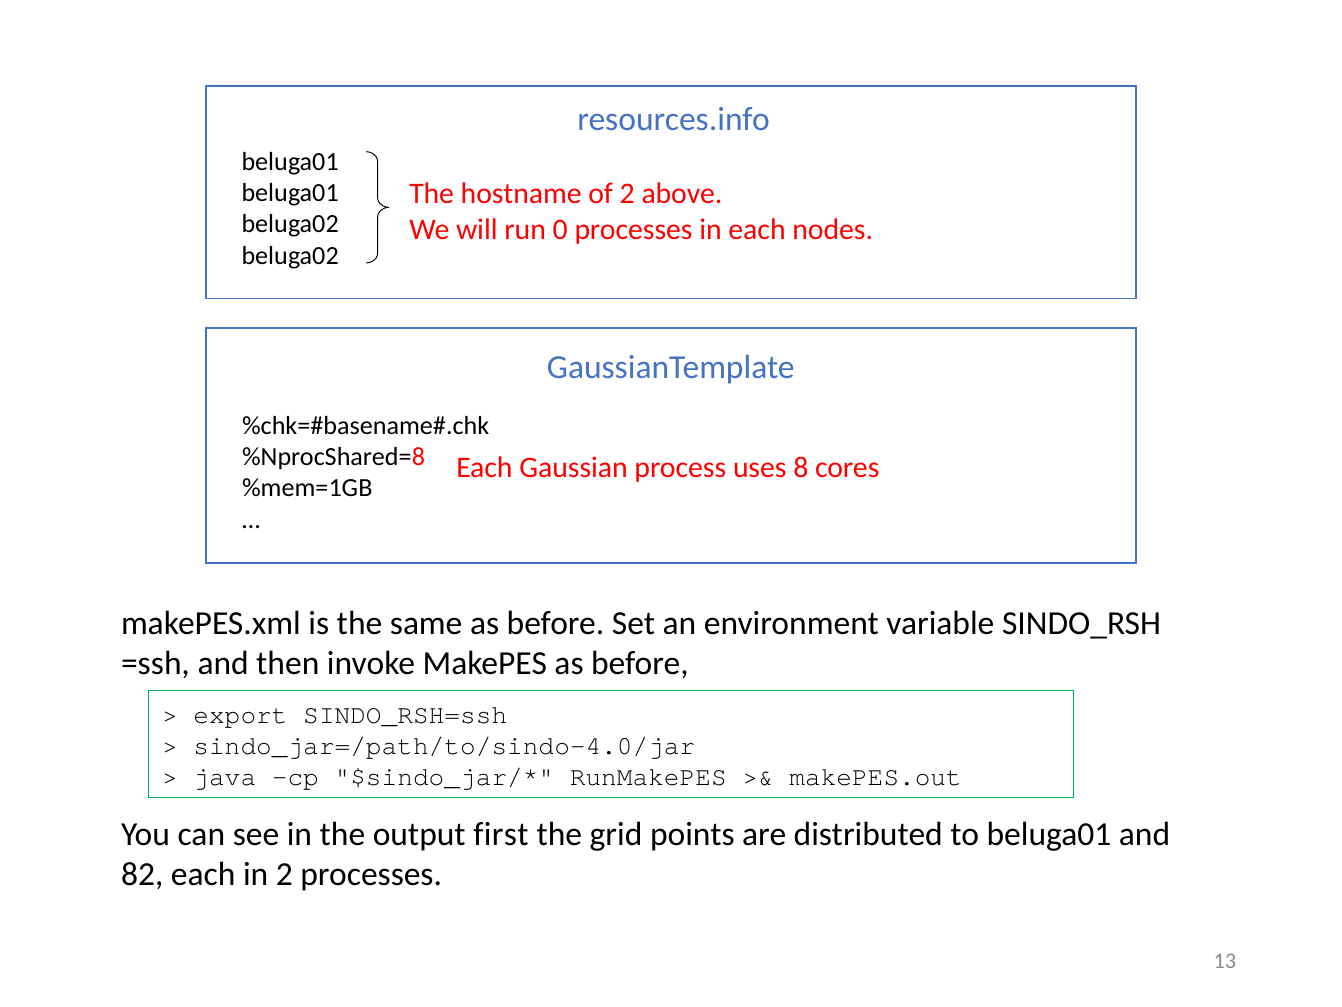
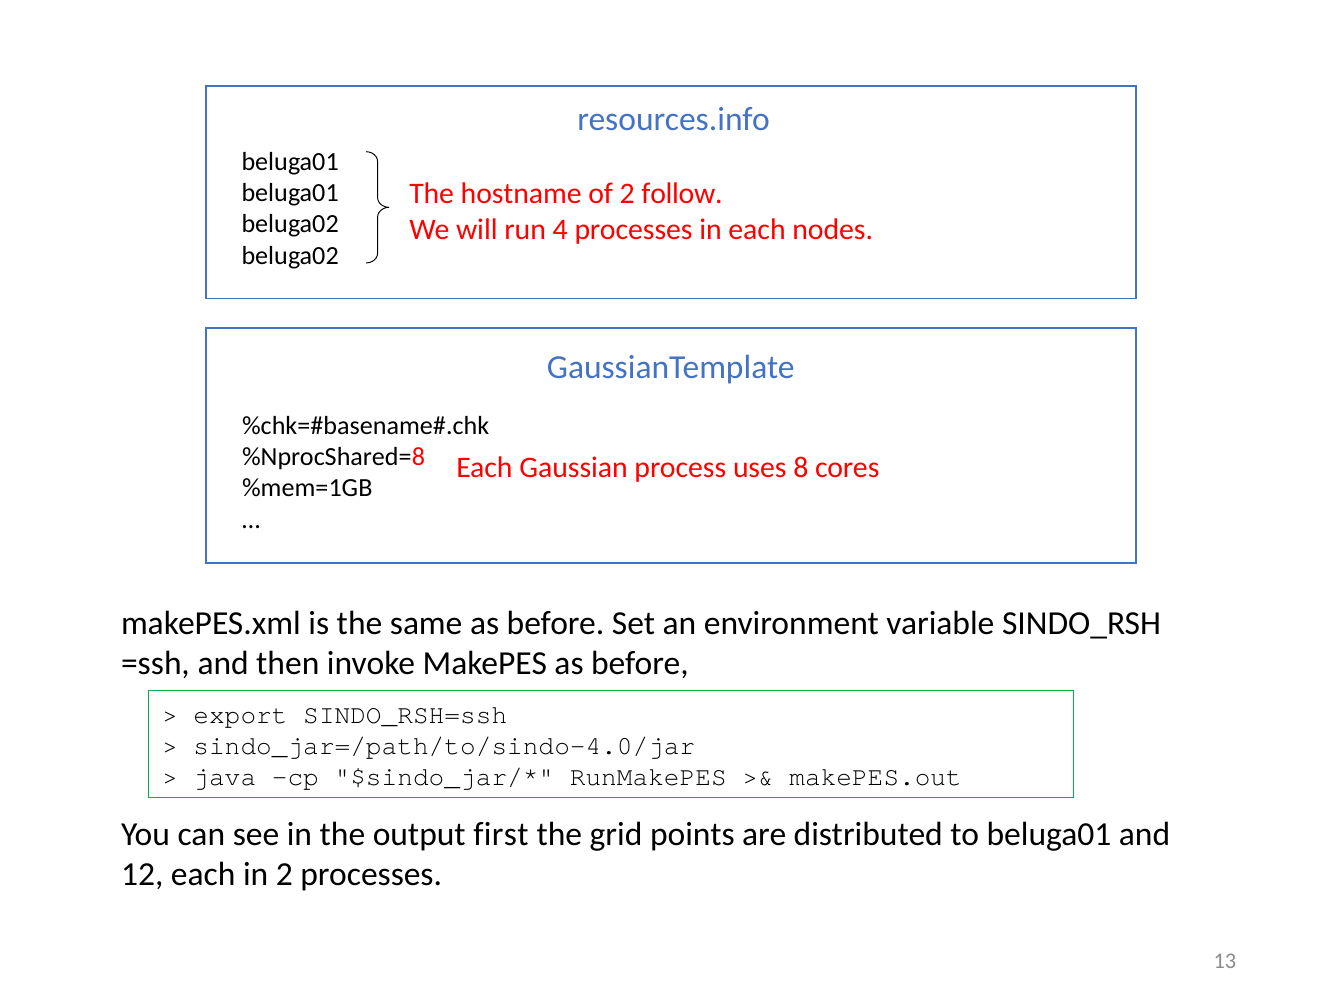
above: above -> follow
0: 0 -> 4
82: 82 -> 12
